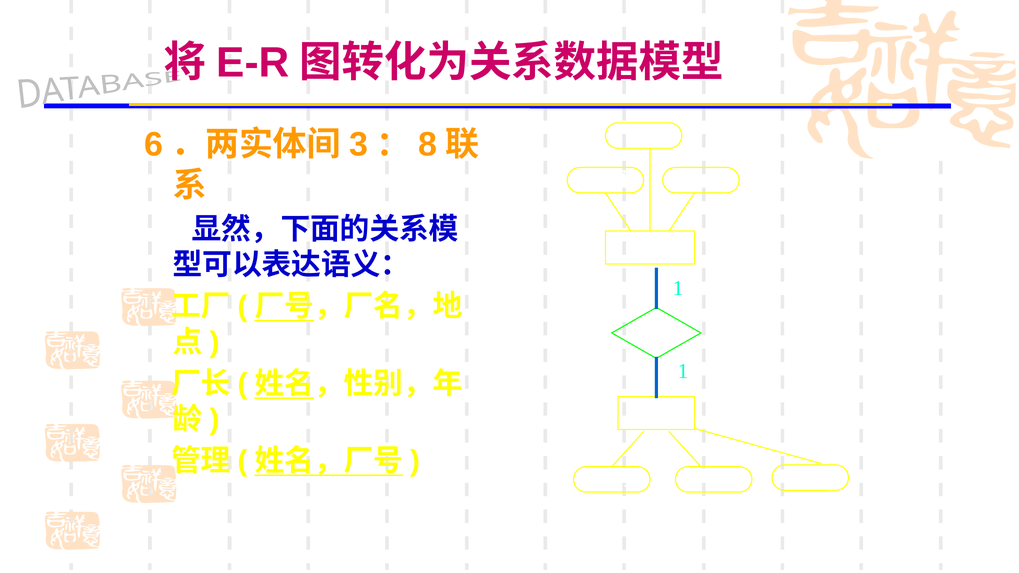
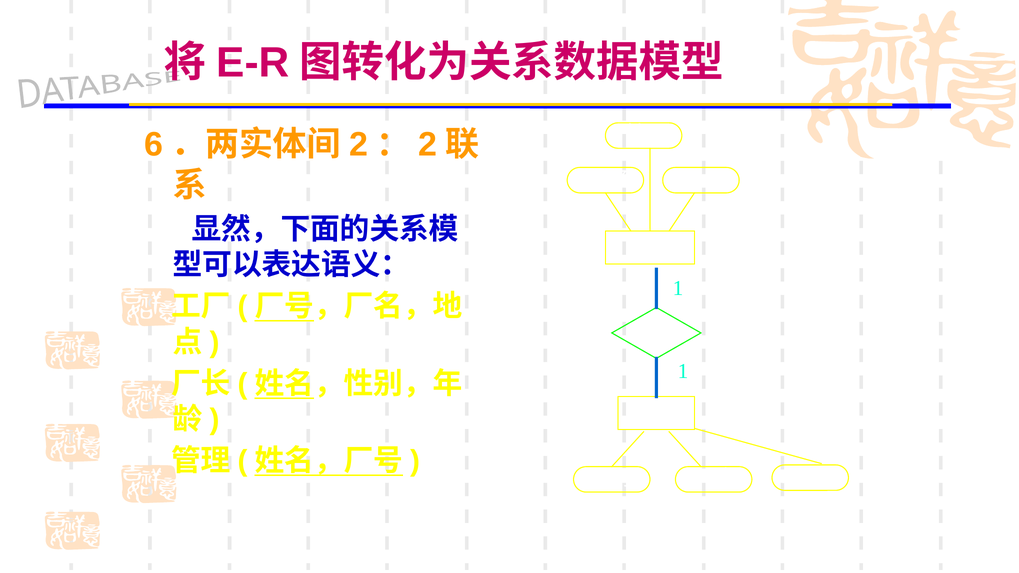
3 at (359, 145): 3 -> 2
8 at (428, 145): 8 -> 2
